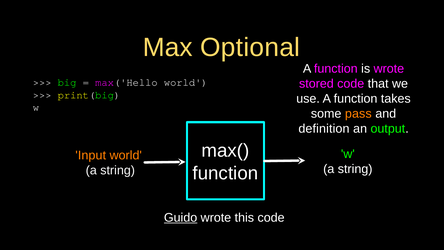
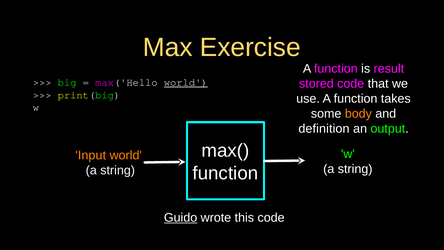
Optional: Optional -> Exercise
is wrote: wrote -> result
world at (186, 82) underline: none -> present
pass: pass -> body
